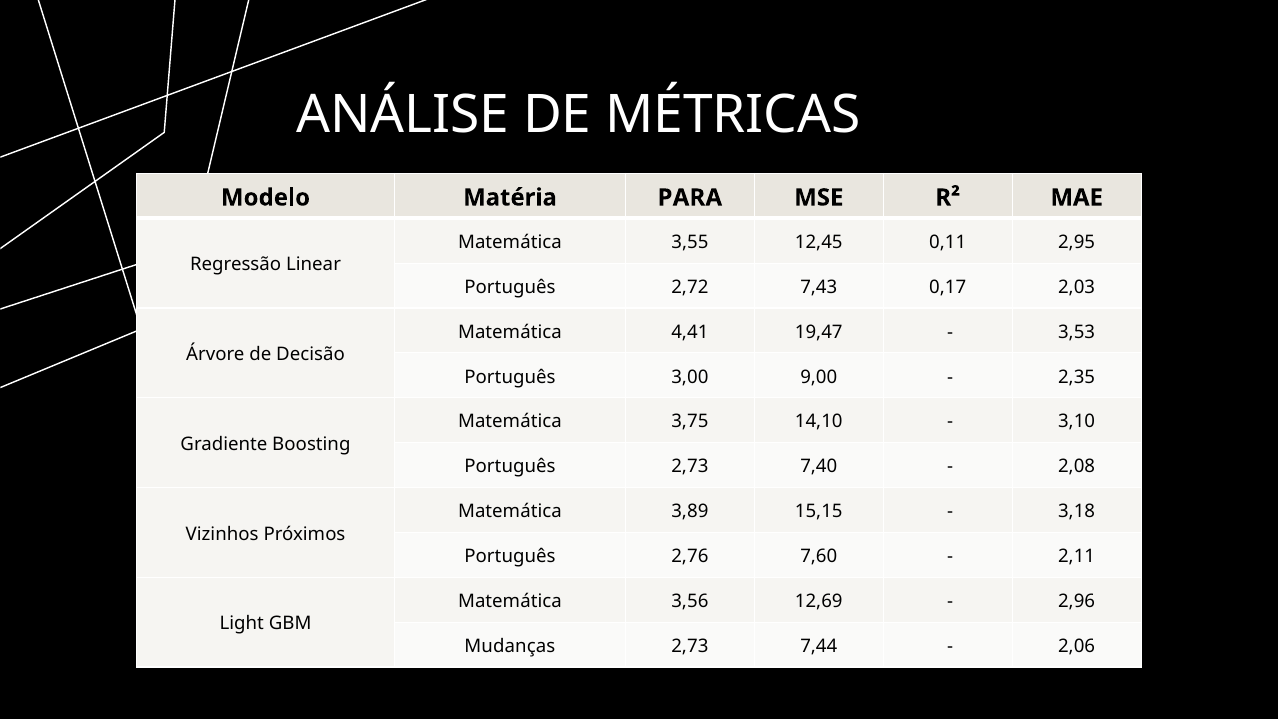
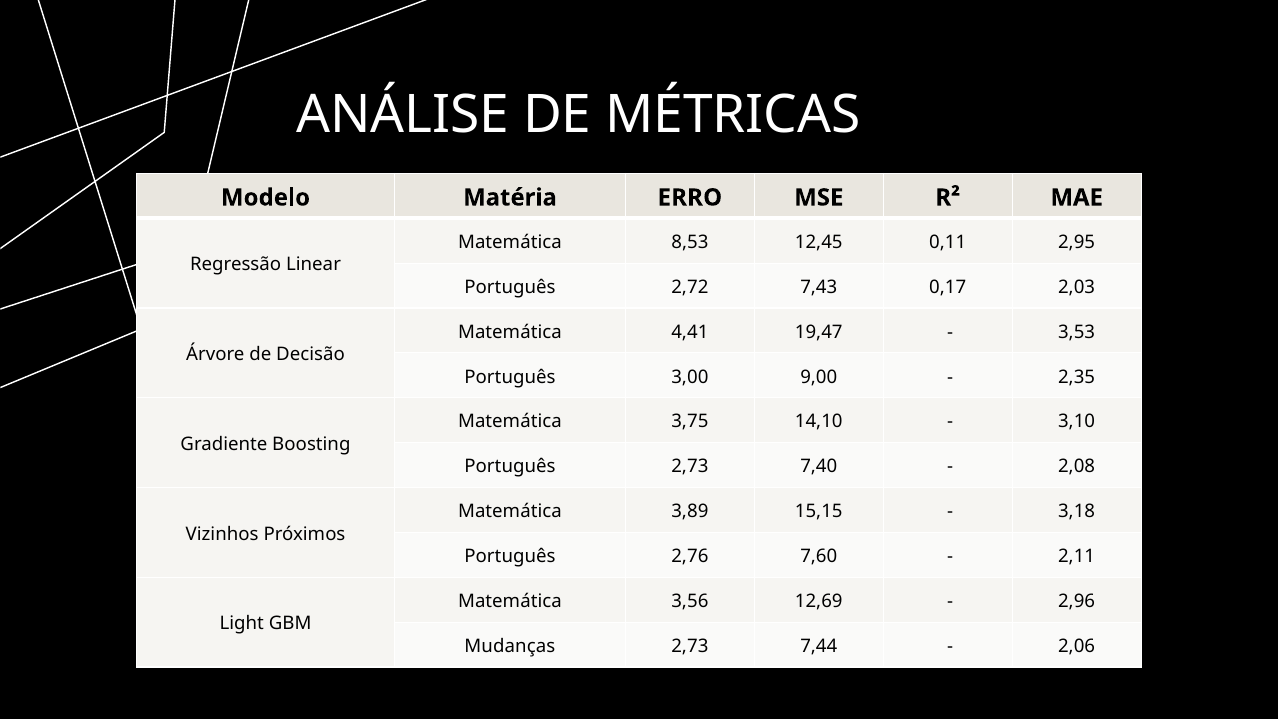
PARA: PARA -> ERRO
3,55: 3,55 -> 8,53
